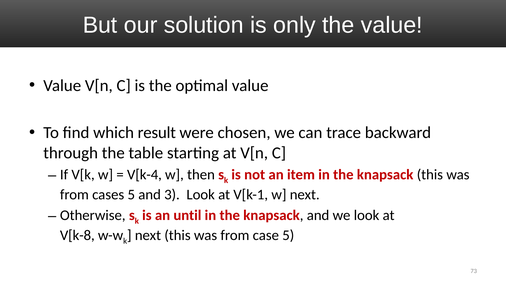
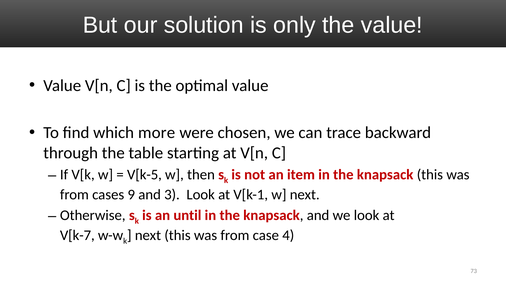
result: result -> more
V[k-4: V[k-4 -> V[k-5
cases 5: 5 -> 9
V[k-8: V[k-8 -> V[k-7
case 5: 5 -> 4
